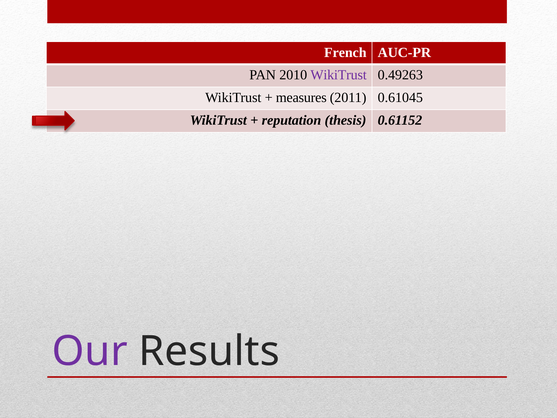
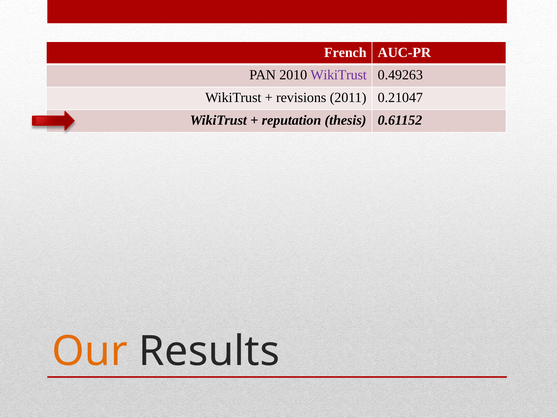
measures: measures -> revisions
0.61045: 0.61045 -> 0.21047
Our colour: purple -> orange
